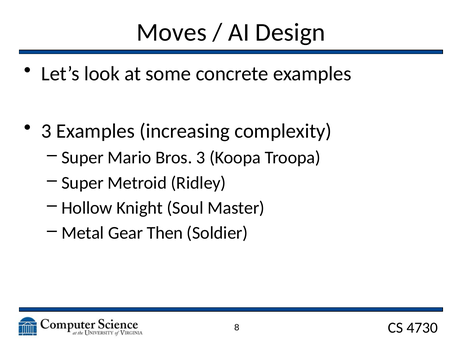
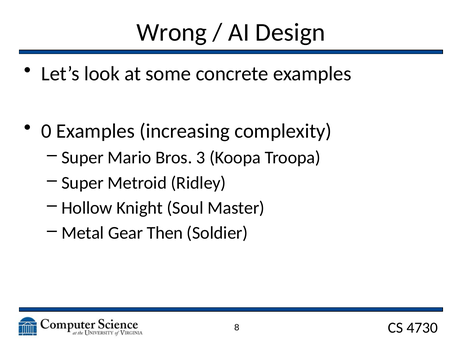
Moves: Moves -> Wrong
3 at (46, 131): 3 -> 0
